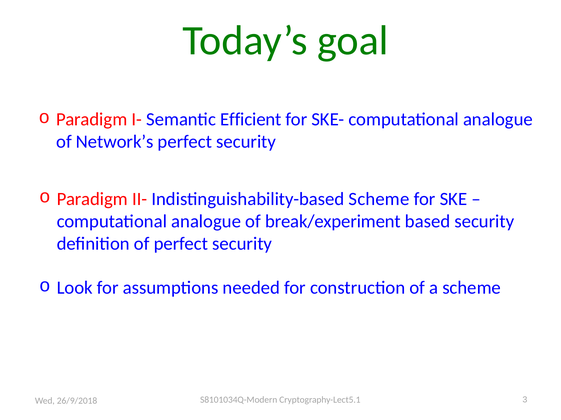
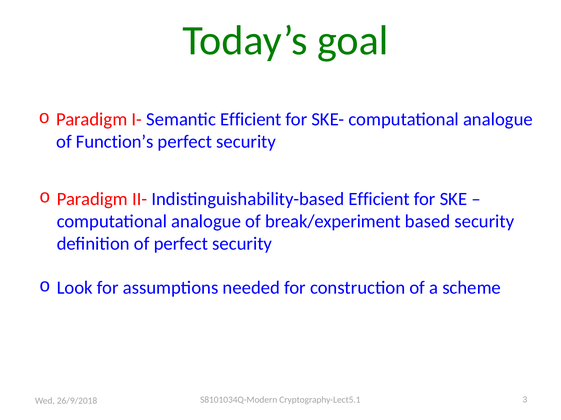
Network’s: Network’s -> Function’s
Indistinguishability-based Scheme: Scheme -> Efficient
